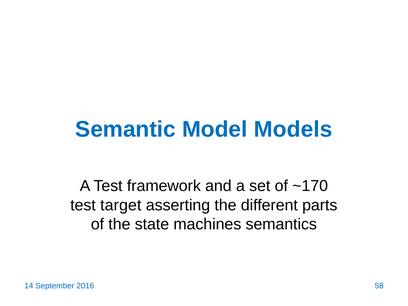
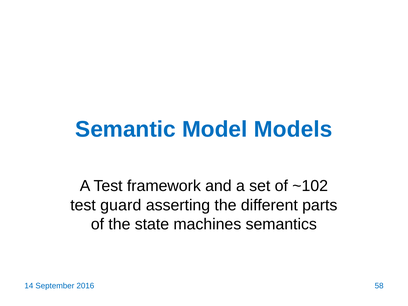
~170: ~170 -> ~102
target: target -> guard
